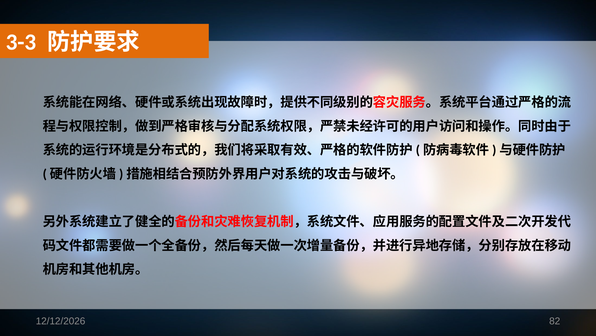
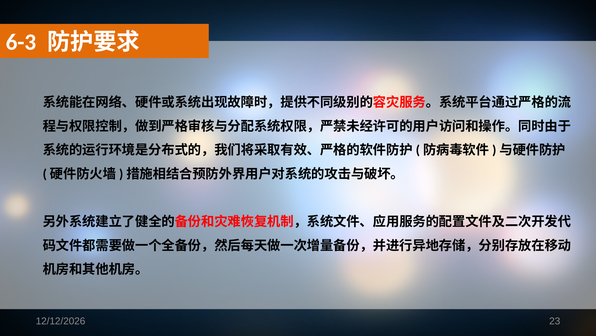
3-3: 3-3 -> 6-3
82: 82 -> 23
